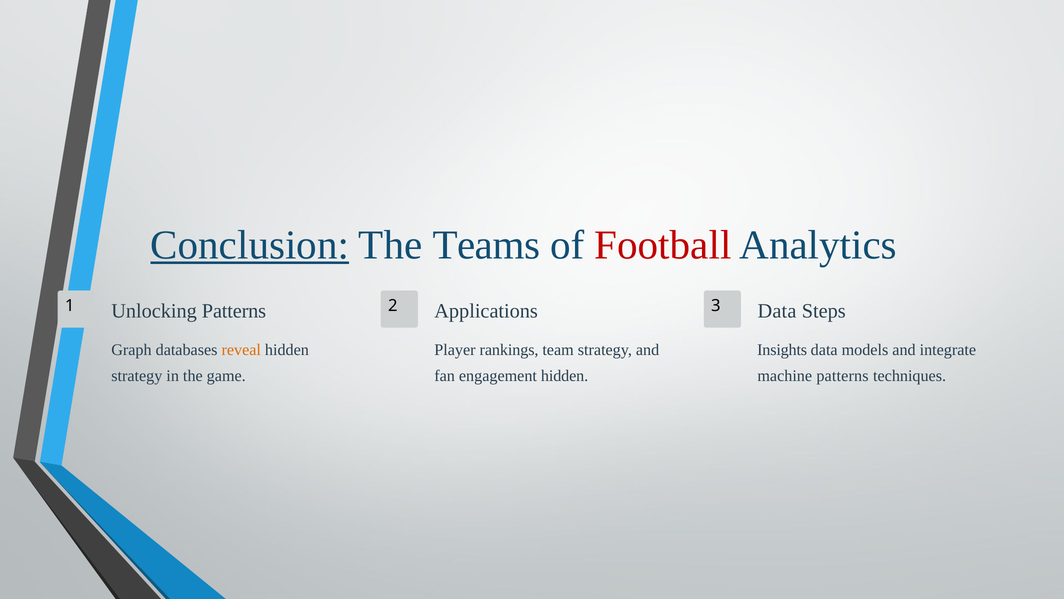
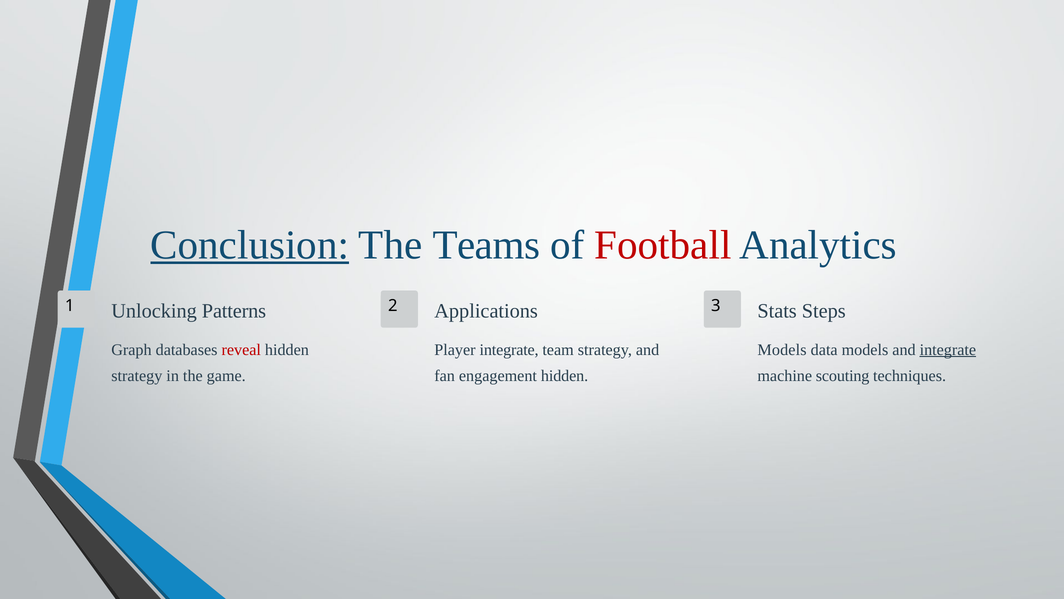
3 Data: Data -> Stats
reveal colour: orange -> red
Player rankings: rankings -> integrate
Insights at (782, 349): Insights -> Models
integrate at (948, 349) underline: none -> present
machine patterns: patterns -> scouting
